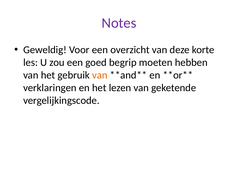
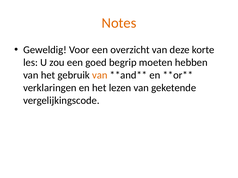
Notes colour: purple -> orange
